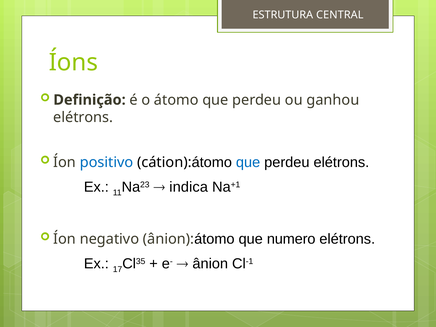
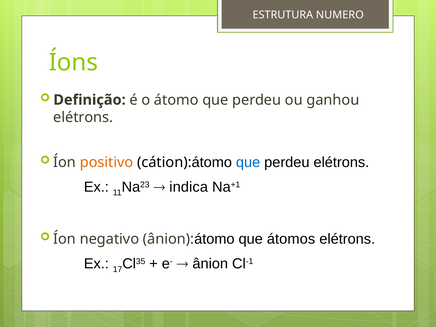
CENTRAL: CENTRAL -> NUMERO
positivo colour: blue -> orange
numero: numero -> átomos
